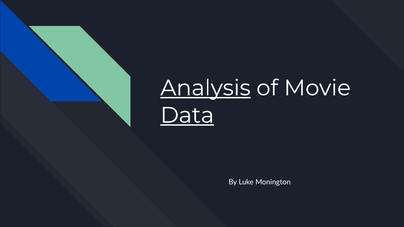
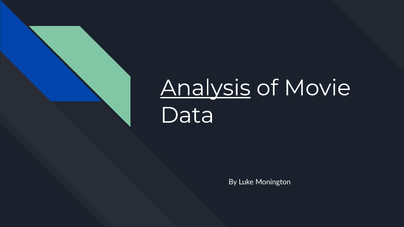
Data underline: present -> none
